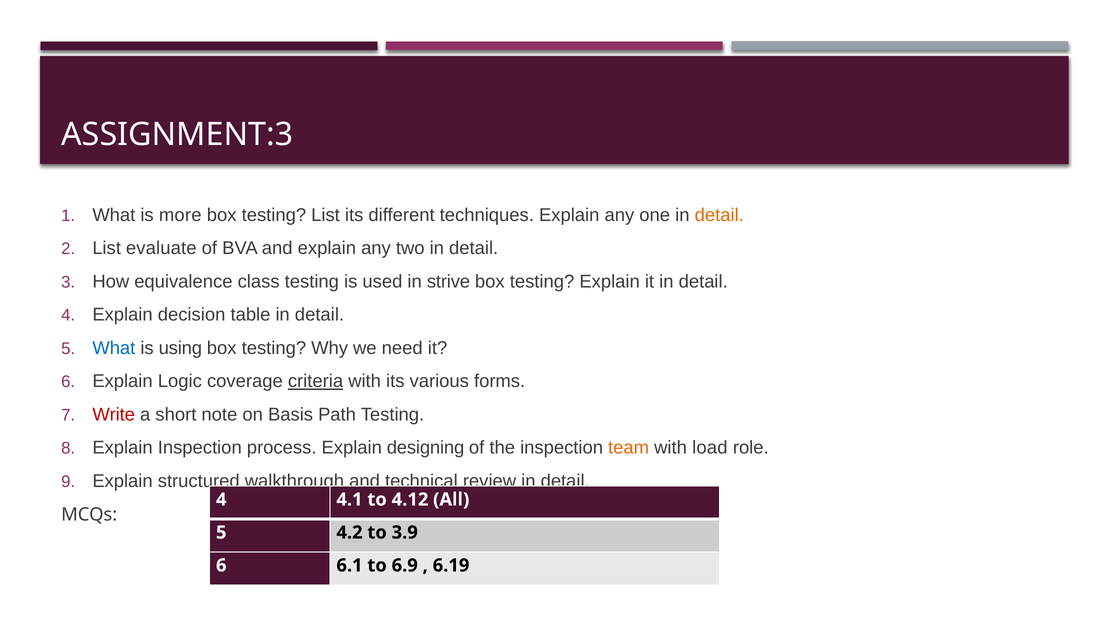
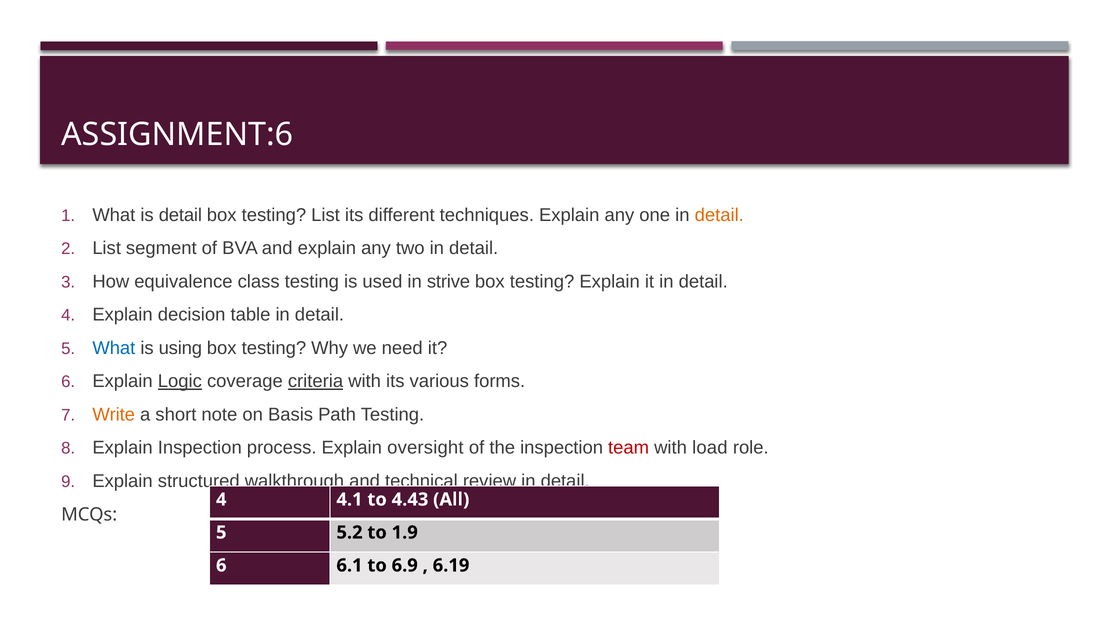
ASSIGNMENT:3: ASSIGNMENT:3 -> ASSIGNMENT:6
is more: more -> detail
evaluate: evaluate -> segment
Logic underline: none -> present
Write colour: red -> orange
designing: designing -> oversight
team colour: orange -> red
4.12: 4.12 -> 4.43
4.2: 4.2 -> 5.2
3.9: 3.9 -> 1.9
